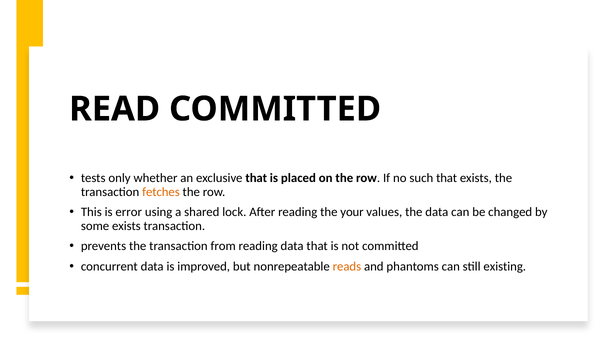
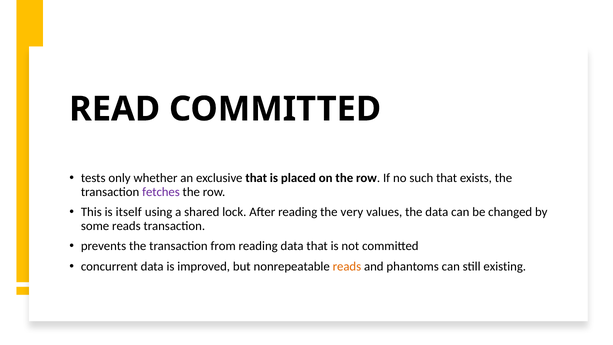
fetches colour: orange -> purple
error: error -> itself
your: your -> very
some exists: exists -> reads
